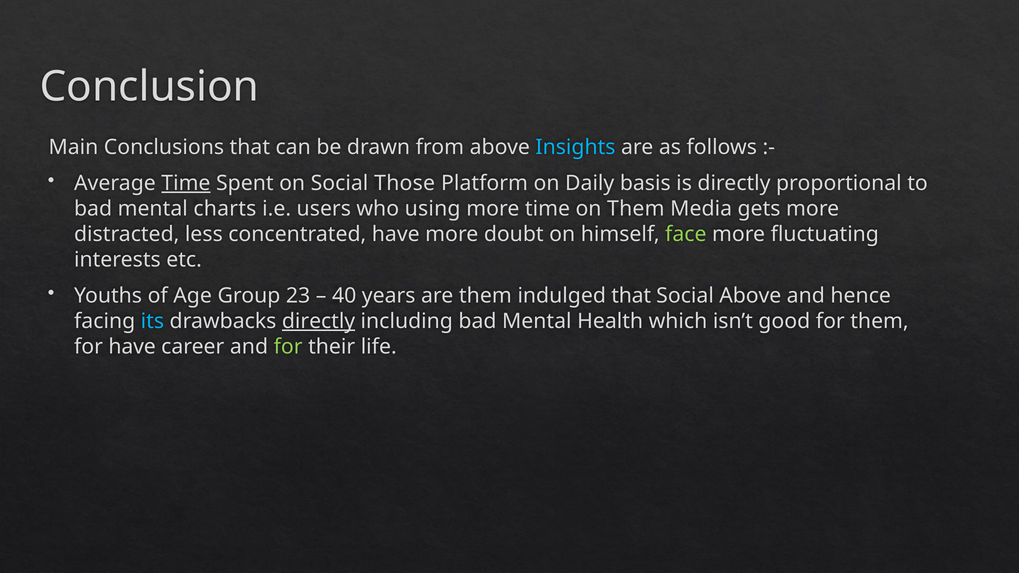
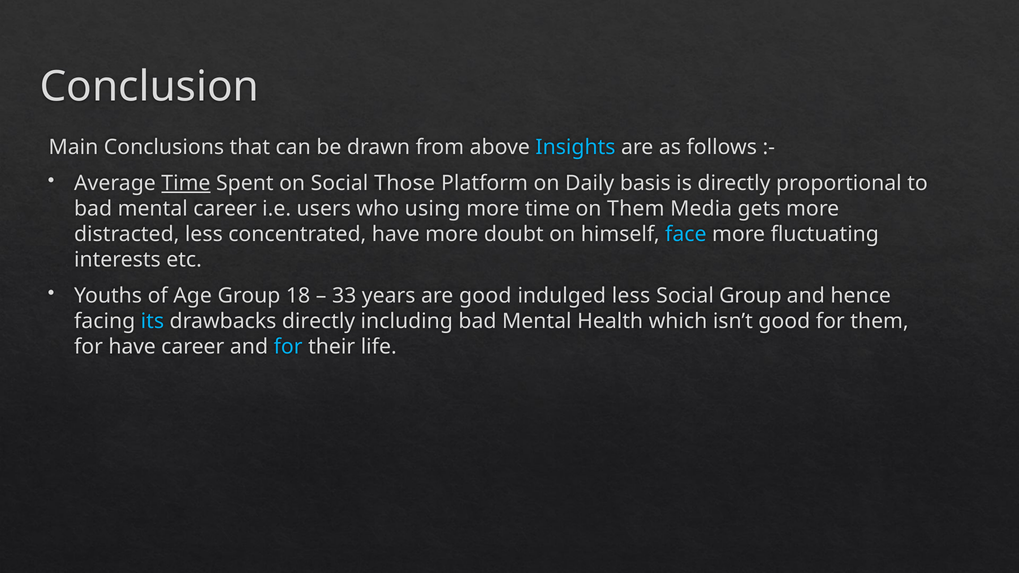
mental charts: charts -> career
face colour: light green -> light blue
23: 23 -> 18
40: 40 -> 33
are them: them -> good
indulged that: that -> less
Social Above: Above -> Group
directly at (319, 321) underline: present -> none
for at (288, 347) colour: light green -> light blue
